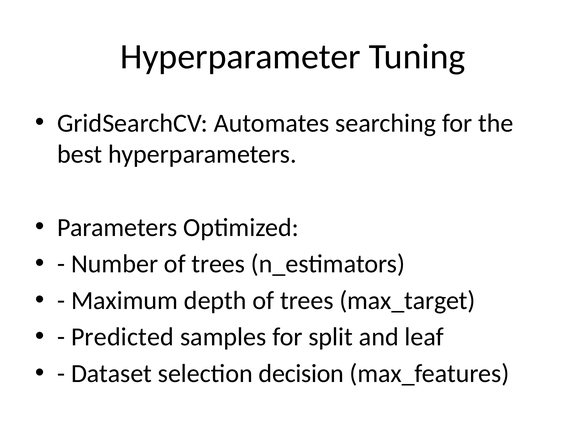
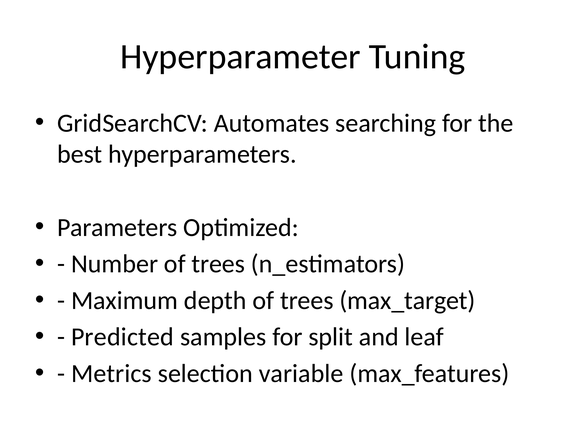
Dataset: Dataset -> Metrics
decision: decision -> variable
